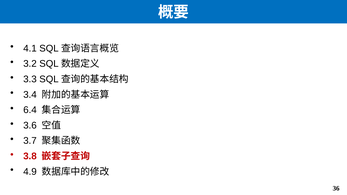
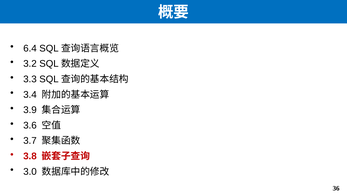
4.1: 4.1 -> 6.4
6.4: 6.4 -> 3.9
4.9: 4.9 -> 3.0
